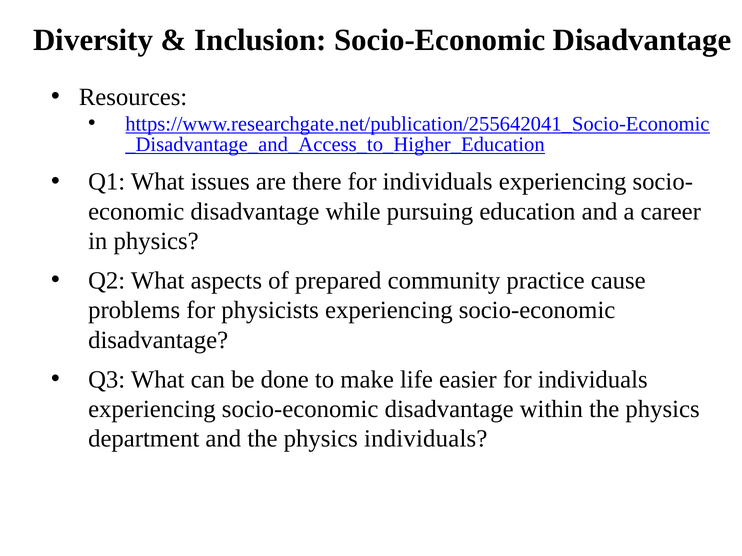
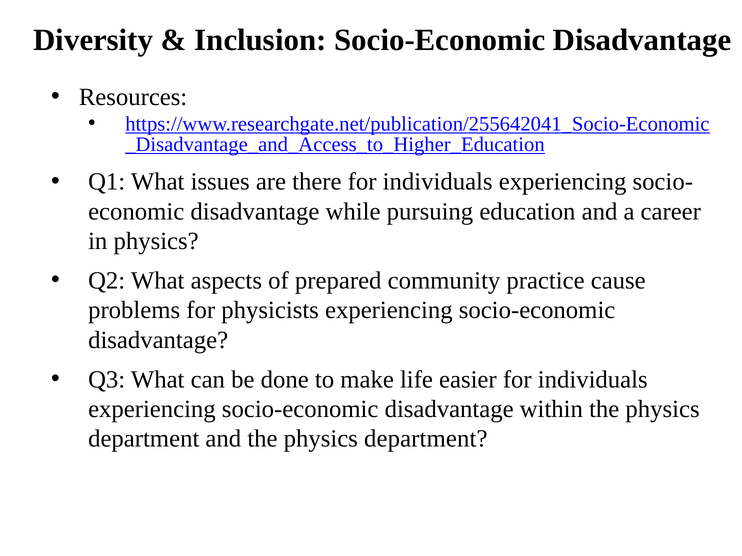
and the physics individuals: individuals -> department
